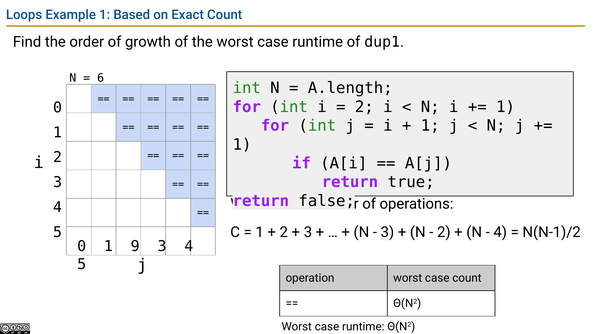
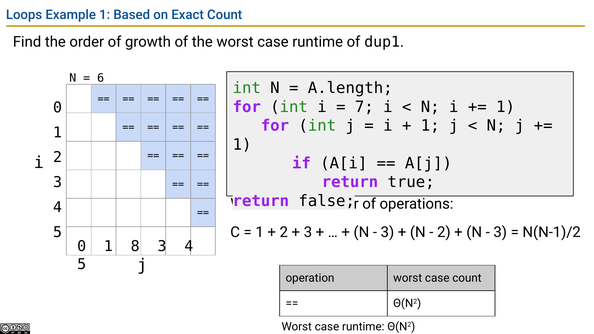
2 at (364, 107): 2 -> 7
4 at (500, 232): 4 -> 3
9: 9 -> 8
